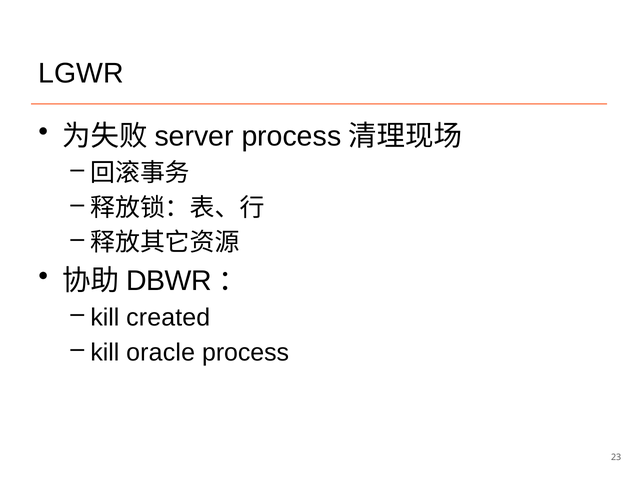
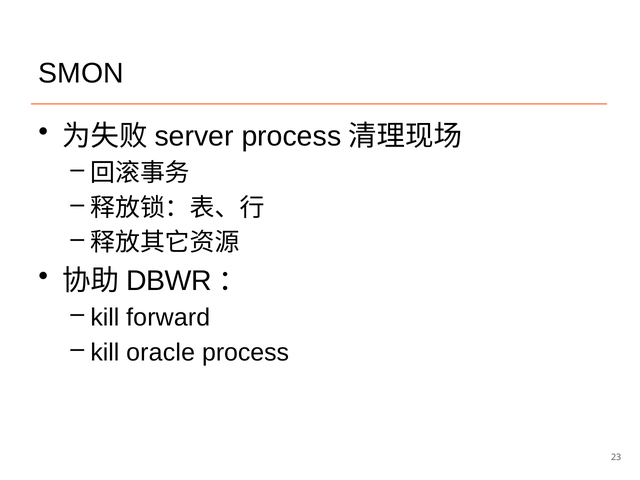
LGWR: LGWR -> SMON
created: created -> forward
